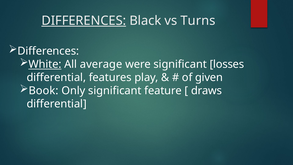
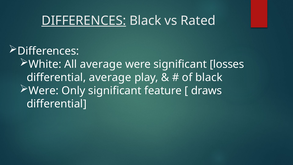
Turns: Turns -> Rated
White underline: present -> none
differential features: features -> average
of given: given -> black
Book at (44, 91): Book -> Were
